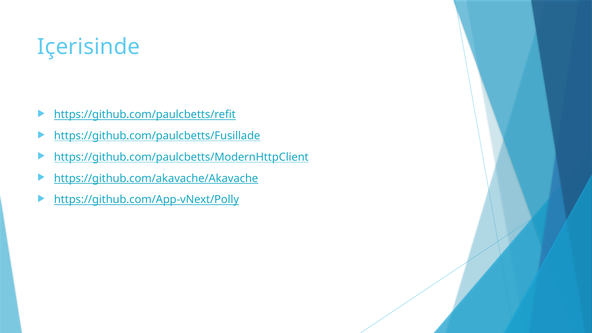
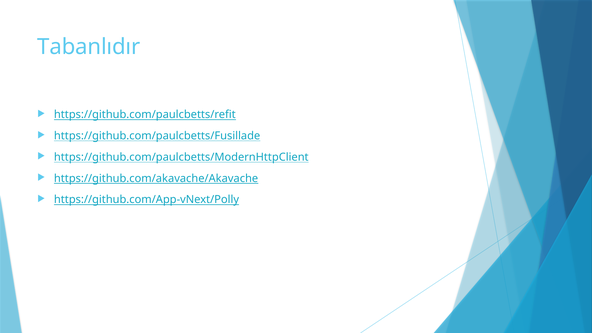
Içerisinde: Içerisinde -> Tabanlıdır
